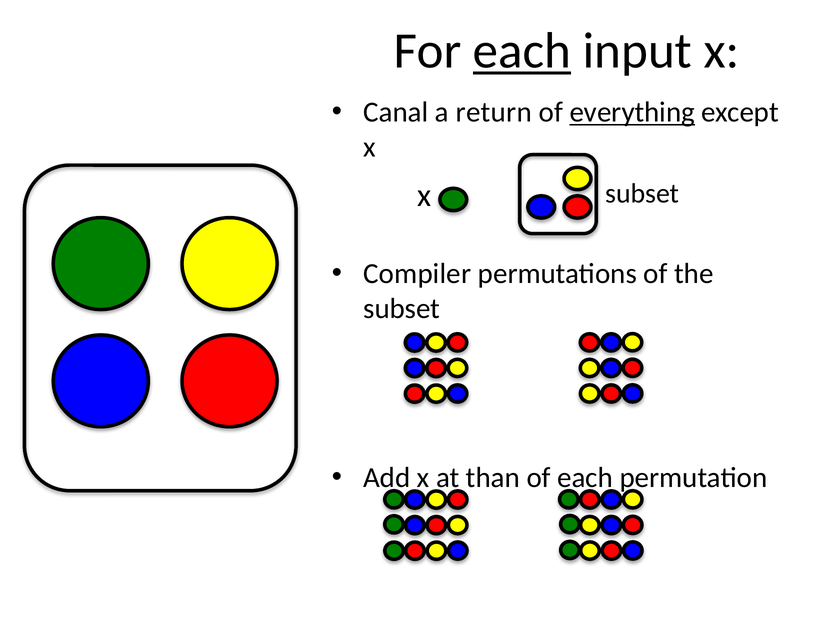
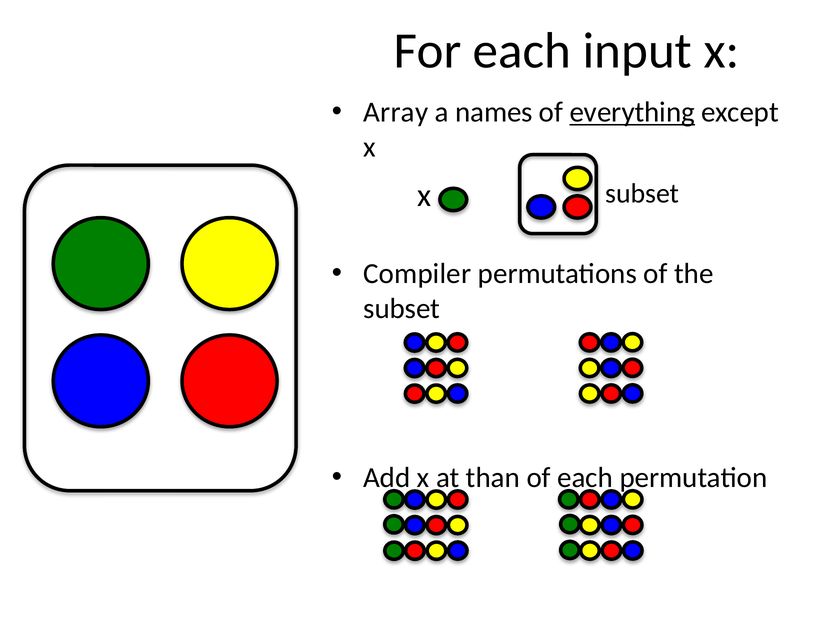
each at (522, 51) underline: present -> none
Canal: Canal -> Array
return: return -> names
